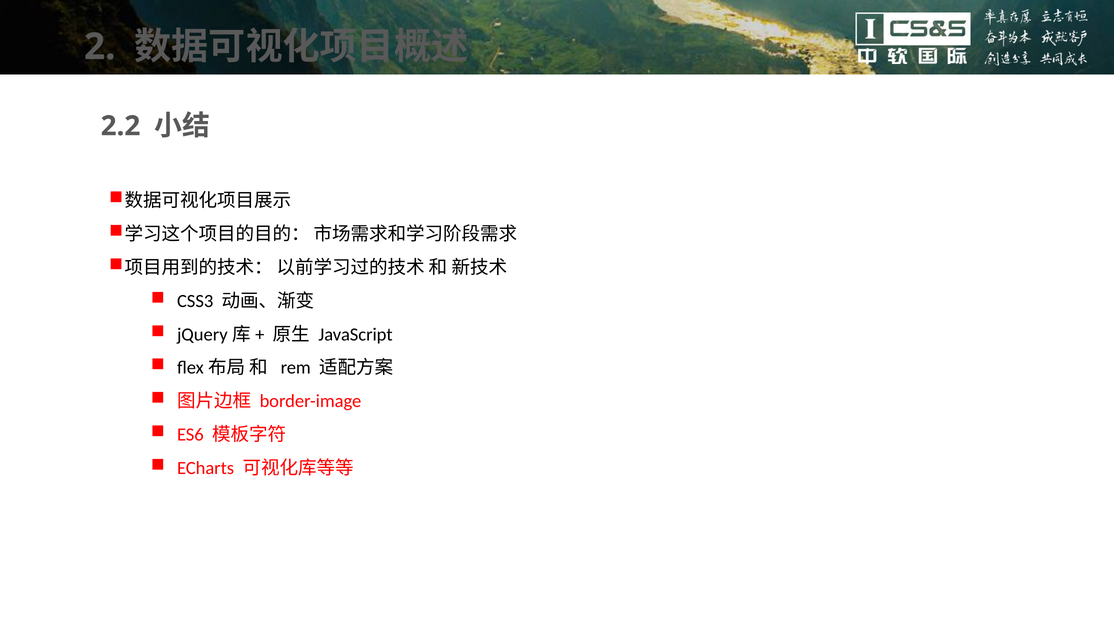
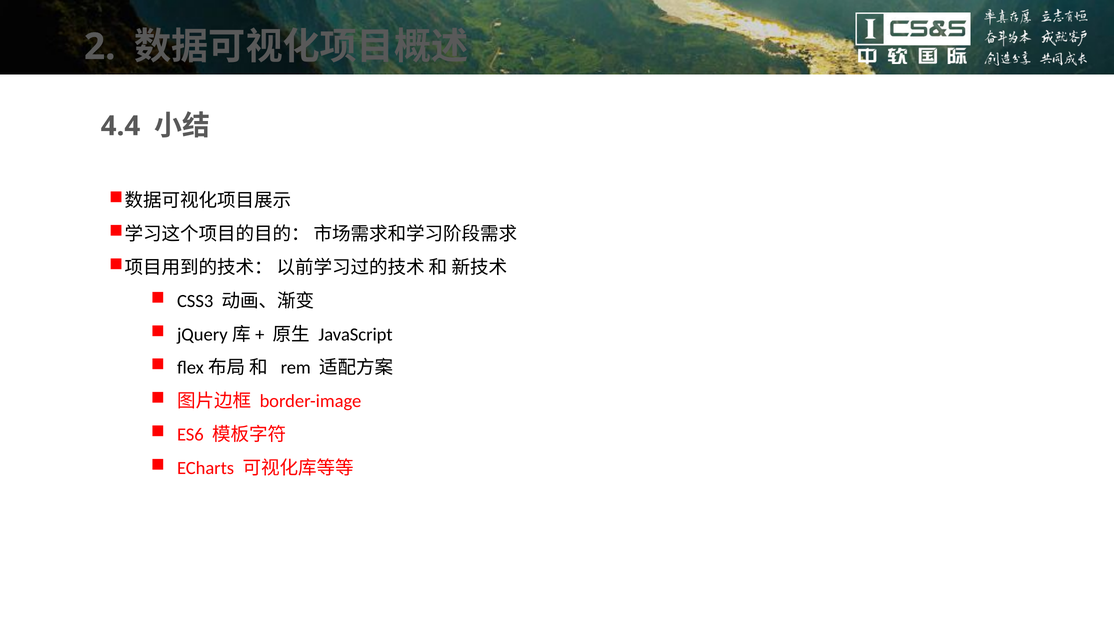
2.2: 2.2 -> 4.4
